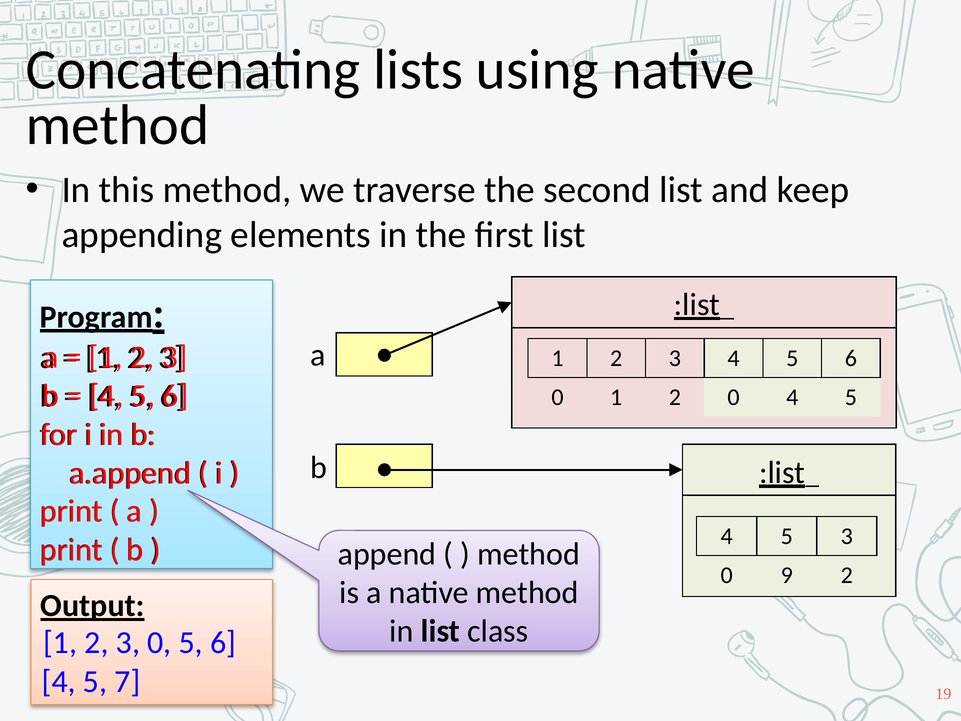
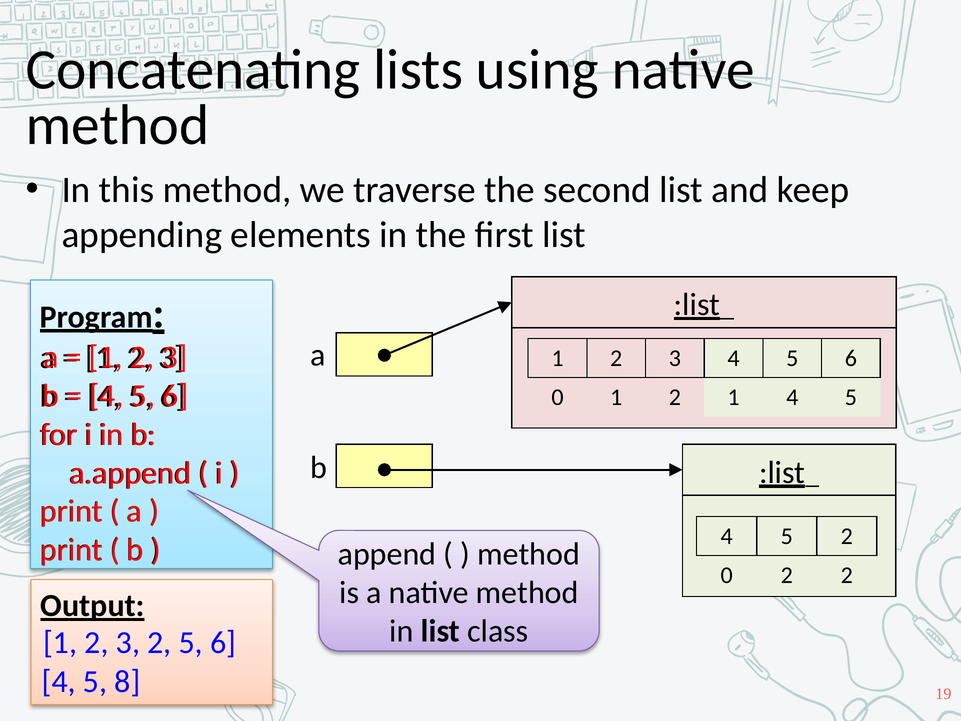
0 at (734, 397): 0 -> 1
5 3: 3 -> 2
0 9: 9 -> 2
0 at (159, 642): 0 -> 2
7: 7 -> 8
